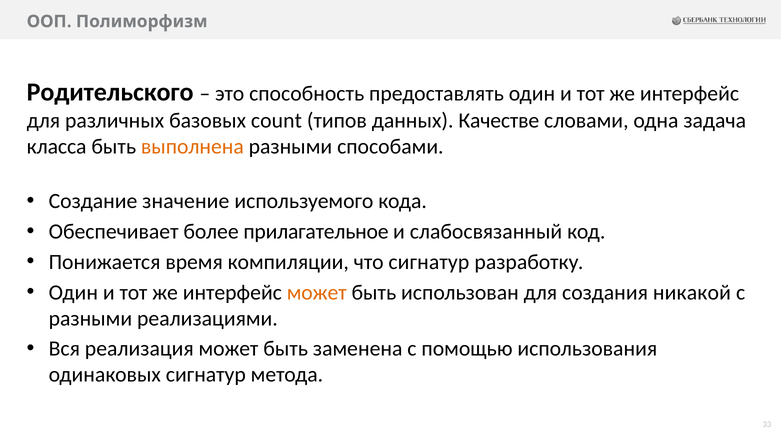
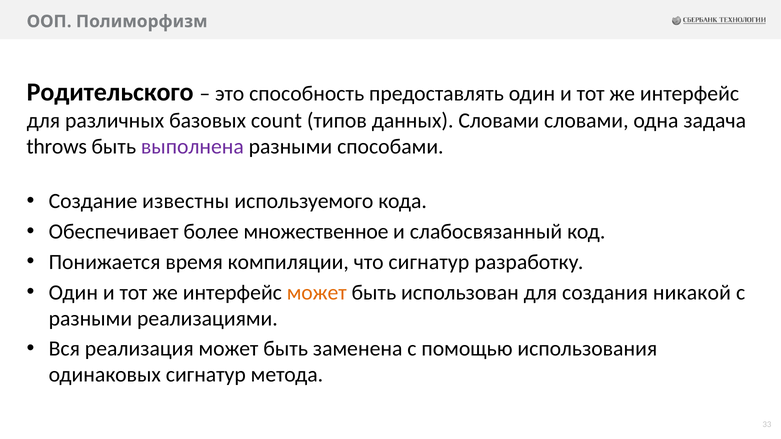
данных Качестве: Качестве -> Словами
класса: класса -> throws
выполнена colour: orange -> purple
значение: значение -> известны
прилагательное: прилагательное -> множественное
